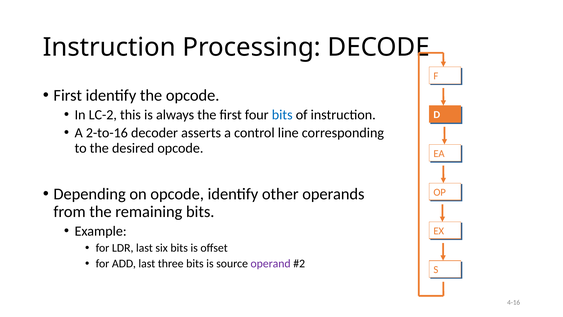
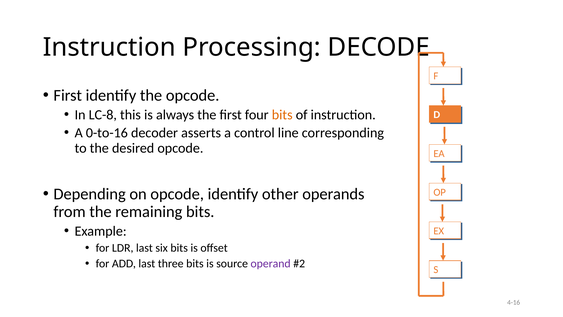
LC-2: LC-2 -> LC-8
bits at (282, 115) colour: blue -> orange
2-to-16: 2-to-16 -> 0-to-16
